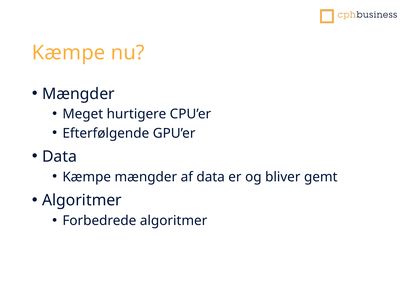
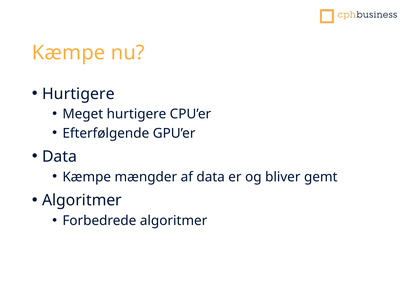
Mængder at (78, 94): Mængder -> Hurtigere
